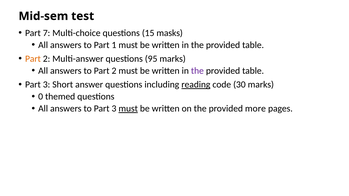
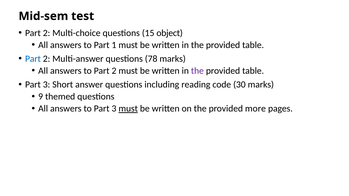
7 at (47, 33): 7 -> 2
masks: masks -> object
Part at (33, 59) colour: orange -> blue
95: 95 -> 78
reading underline: present -> none
0: 0 -> 9
